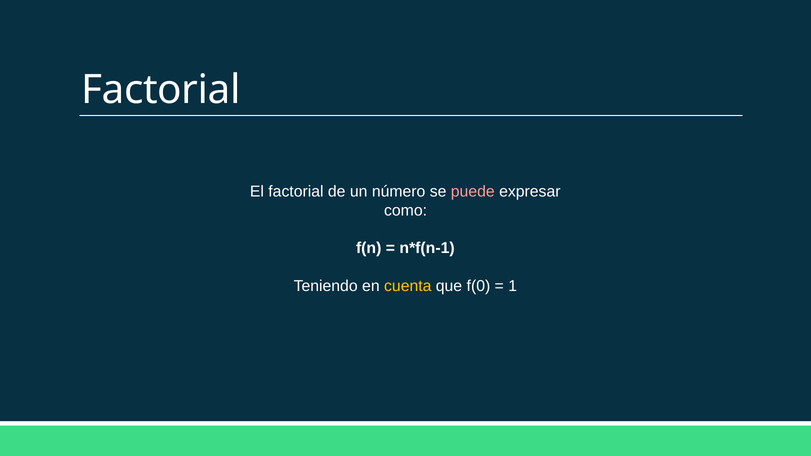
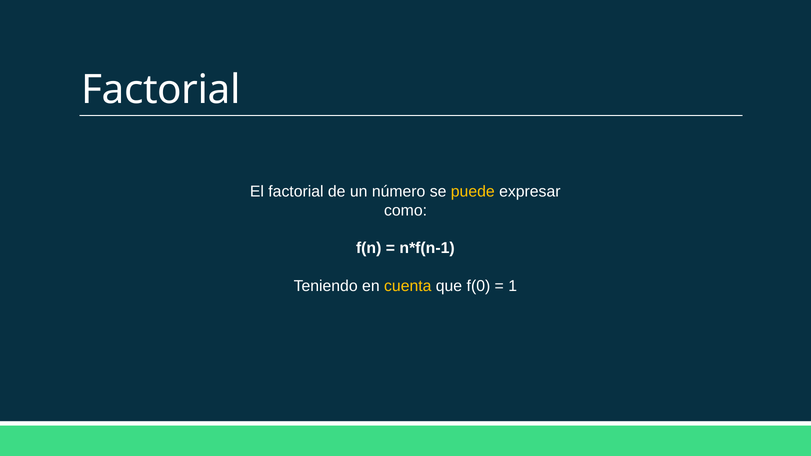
puede colour: pink -> yellow
